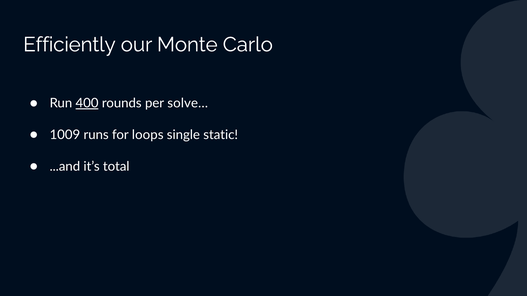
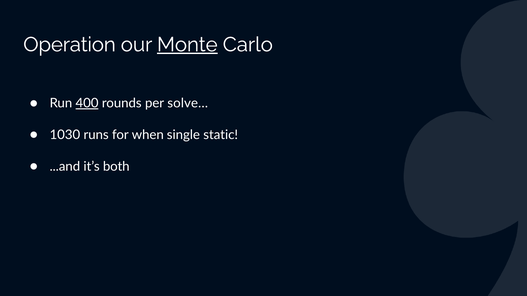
Efficiently: Efficiently -> Operation
Monte underline: none -> present
1009: 1009 -> 1030
loops: loops -> when
total: total -> both
